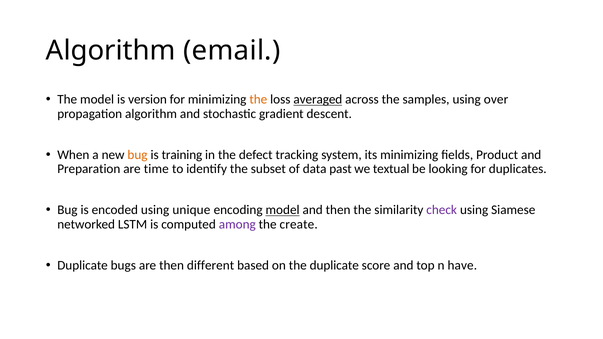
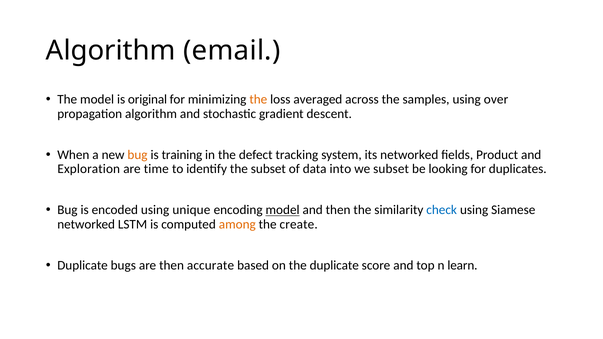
version: version -> original
averaged underline: present -> none
its minimizing: minimizing -> networked
Preparation: Preparation -> Exploration
past: past -> into
we textual: textual -> subset
check colour: purple -> blue
among colour: purple -> orange
different: different -> accurate
have: have -> learn
